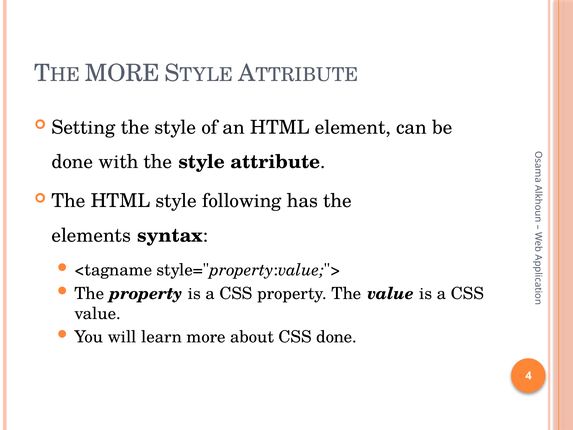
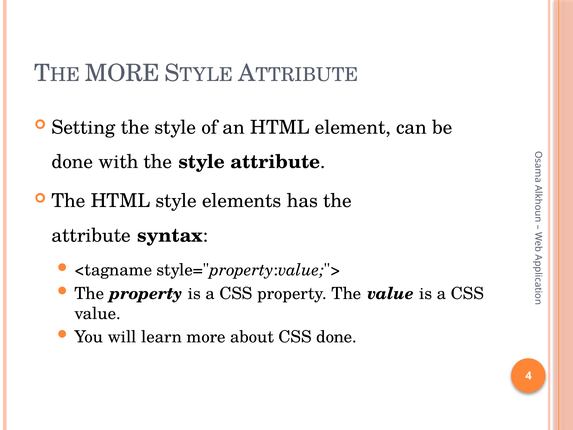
following: following -> elements
elements at (91, 235): elements -> attribute
